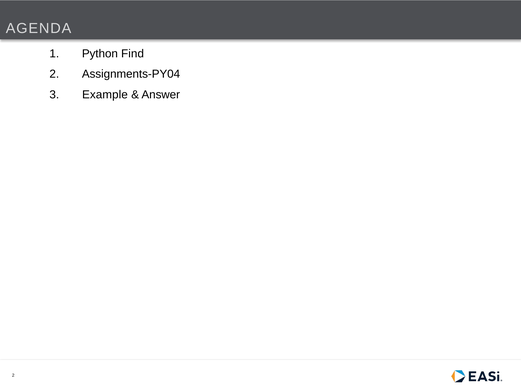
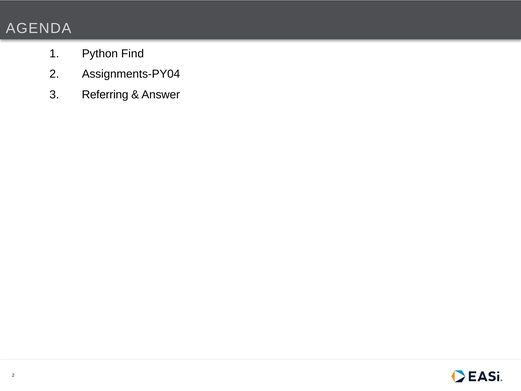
Example: Example -> Referring
